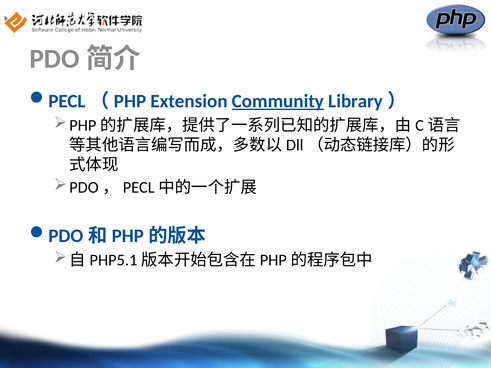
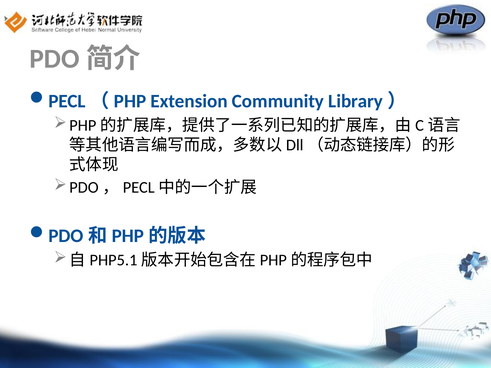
Community underline: present -> none
